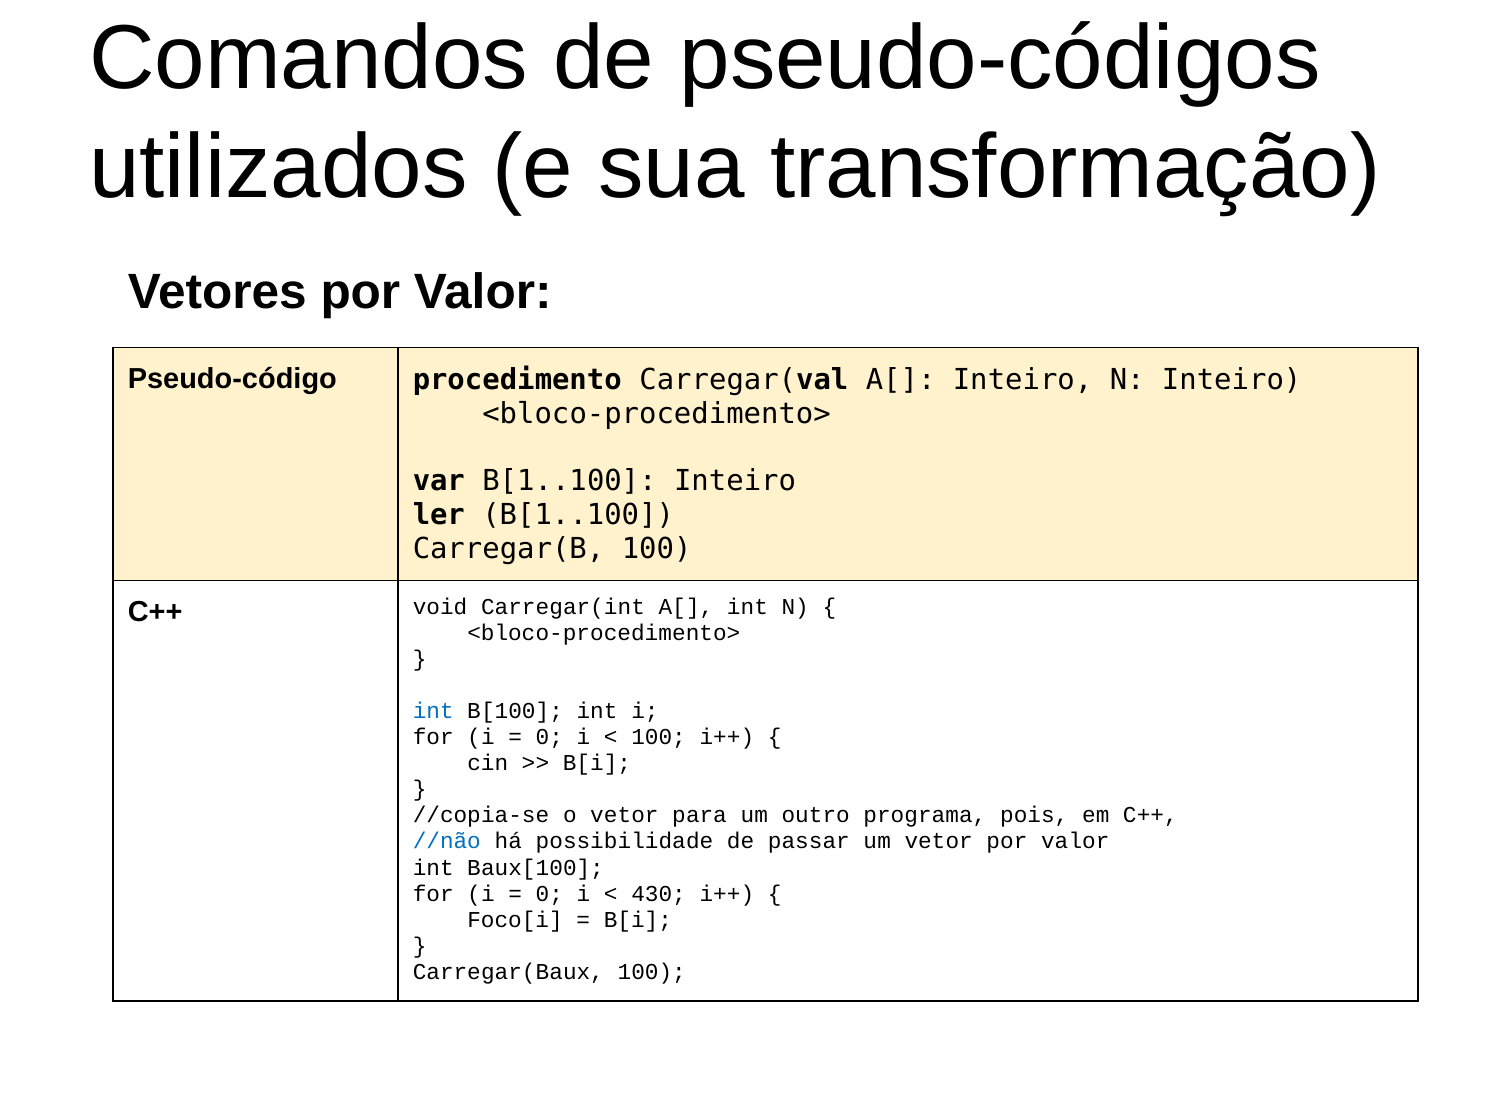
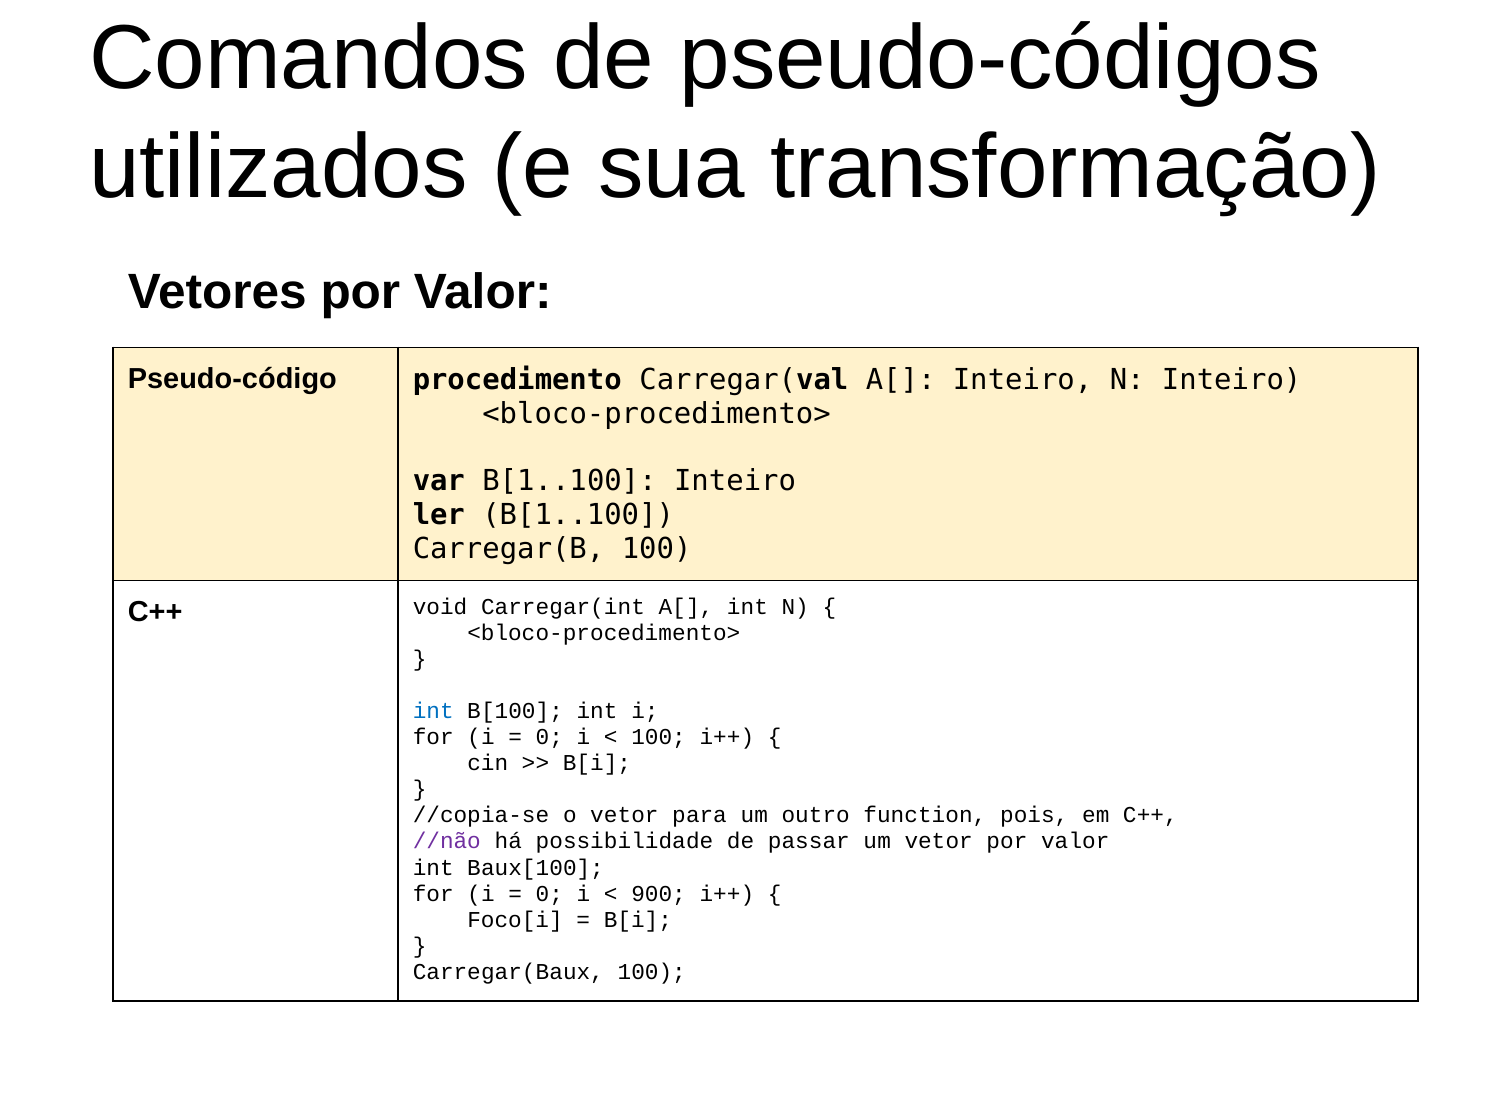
programa: programa -> function
//não colour: blue -> purple
430: 430 -> 900
